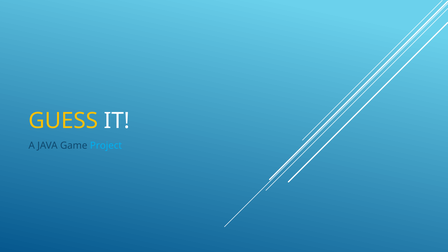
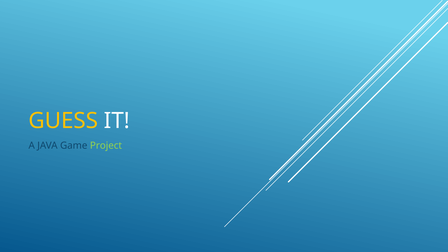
Project colour: light blue -> light green
